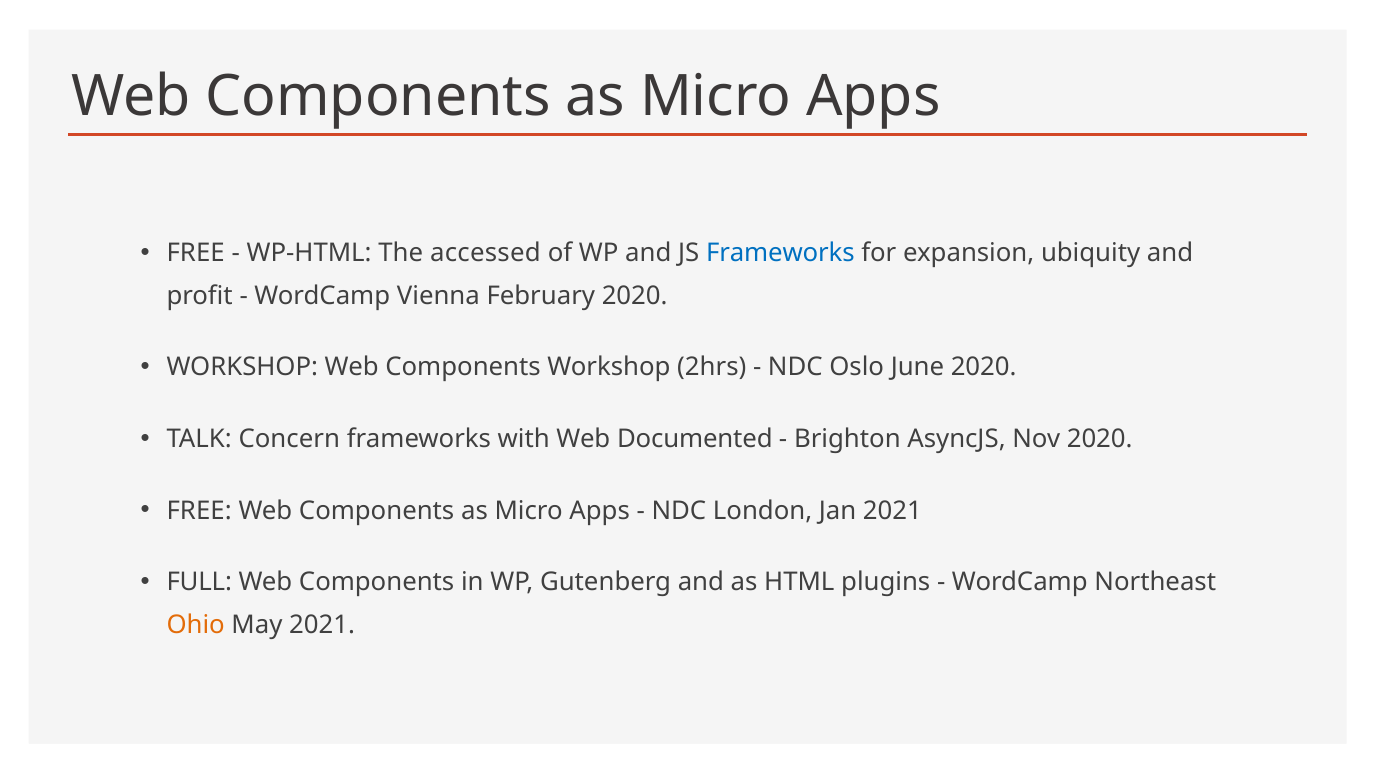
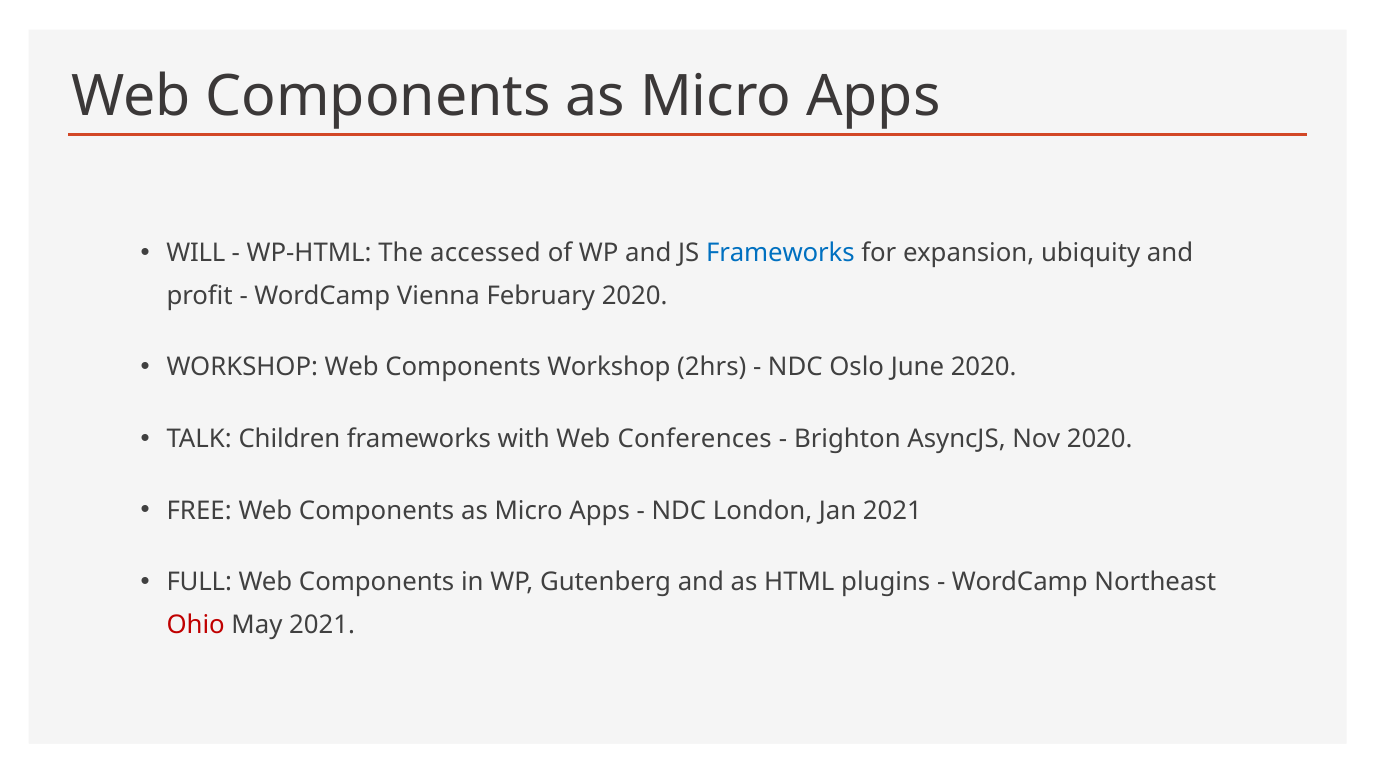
FREE at (196, 253): FREE -> WILL
Concern: Concern -> Children
Documented: Documented -> Conferences
Ohio colour: orange -> red
